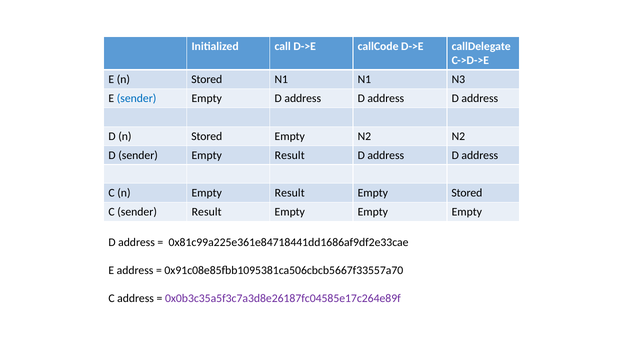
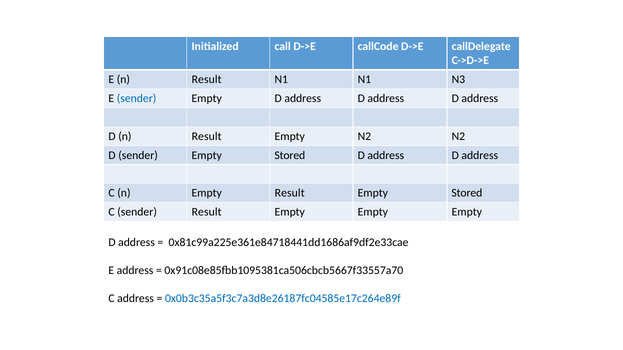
E n Stored: Stored -> Result
D n Stored: Stored -> Result
sender Empty Result: Result -> Stored
0x0b3c35a5f3c7a3d8e26187fc04585e17c264e89f colour: purple -> blue
